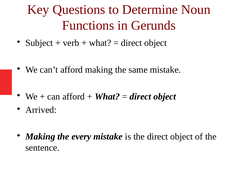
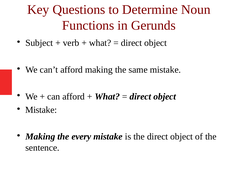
Arrived at (41, 110): Arrived -> Mistake
